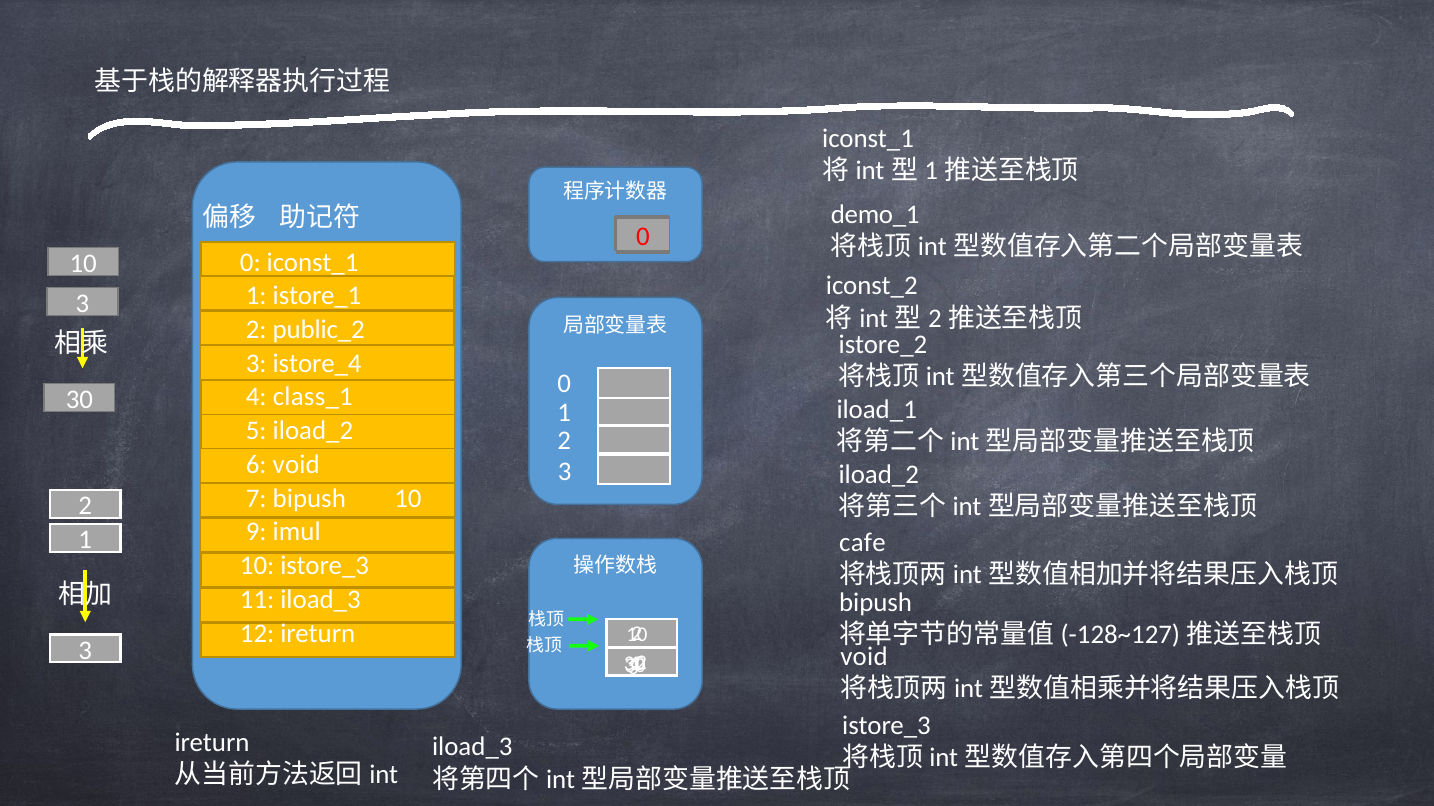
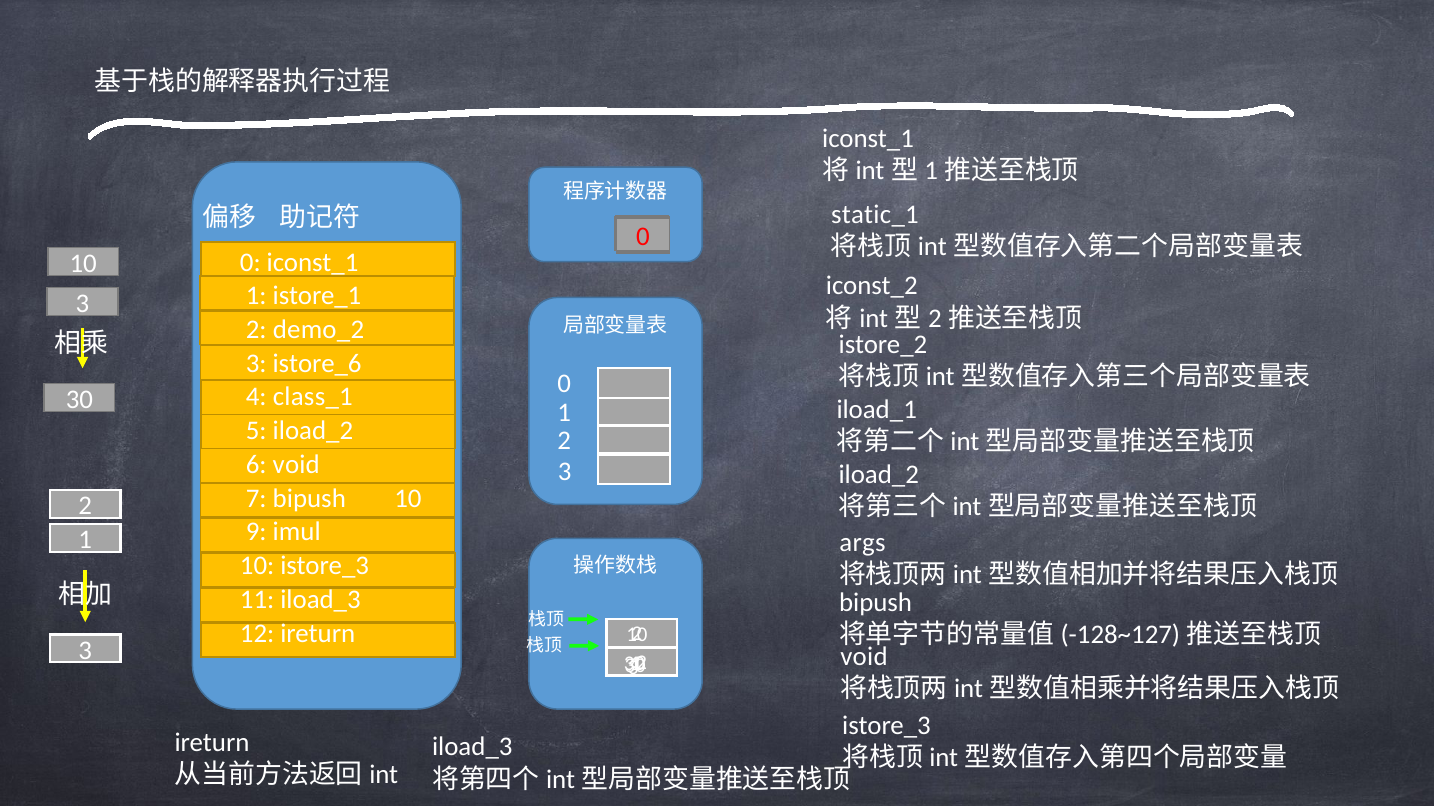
demo_1: demo_1 -> static_1
public_2: public_2 -> demo_2
istore_4: istore_4 -> istore_6
cafe: cafe -> args
